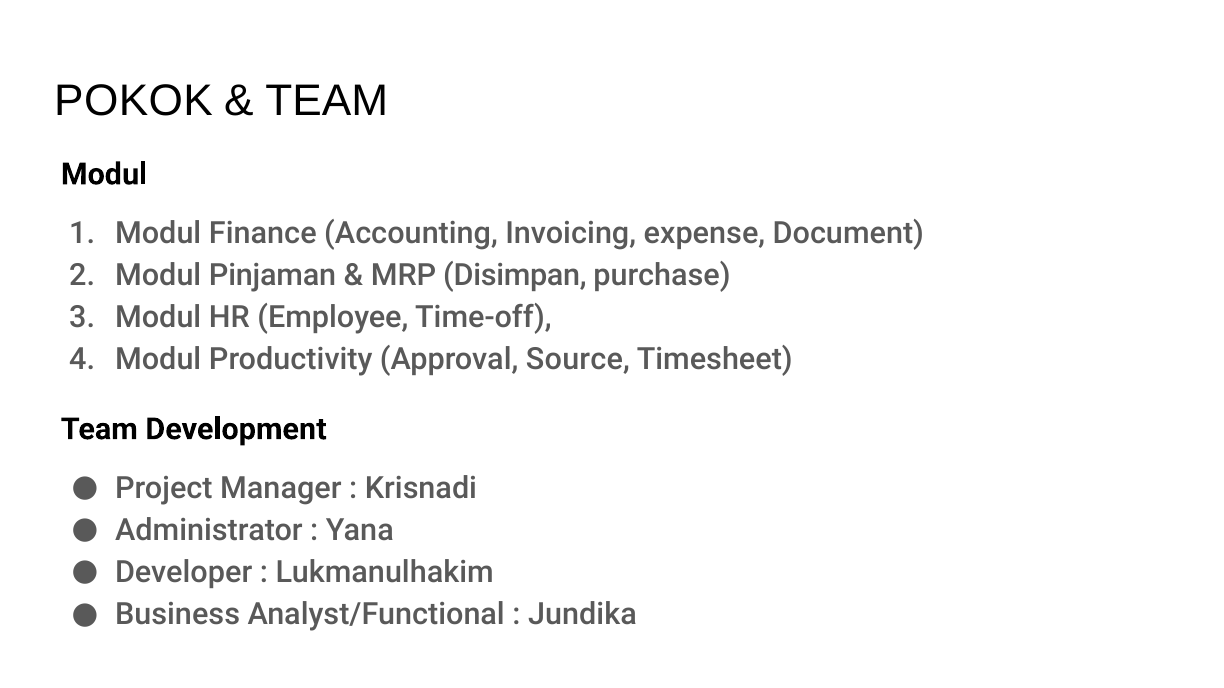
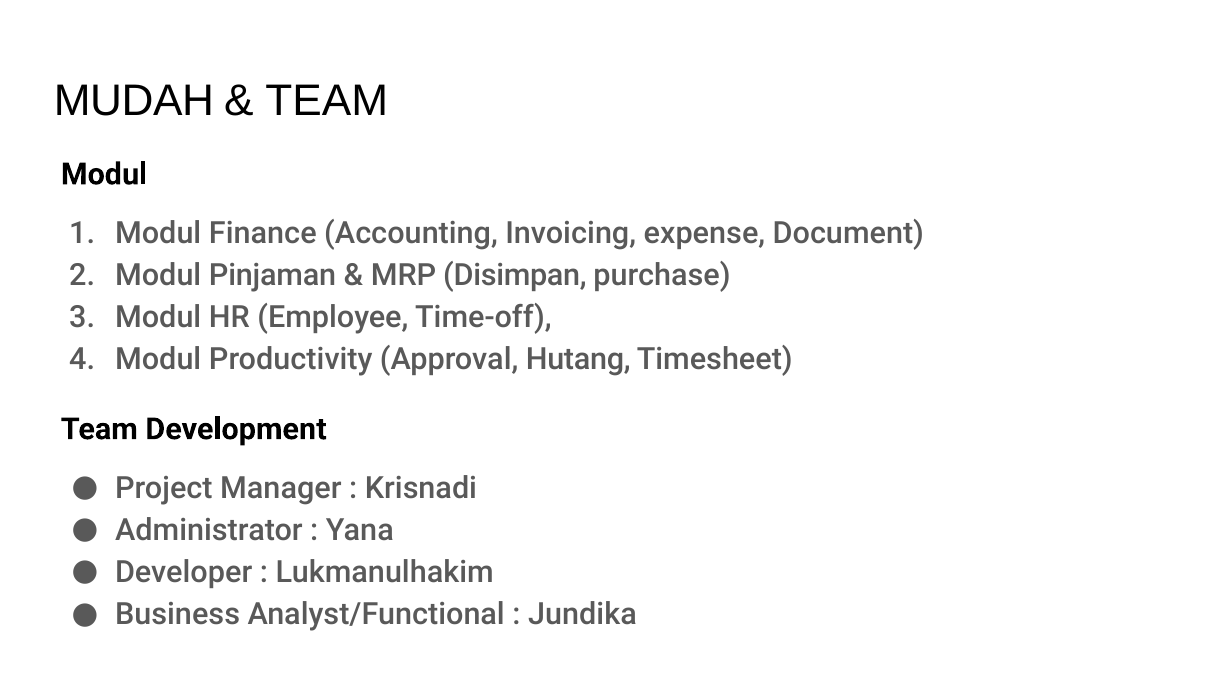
POKOK: POKOK -> MUDAH
Source: Source -> Hutang
